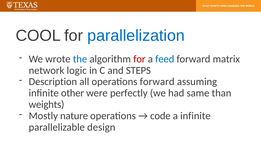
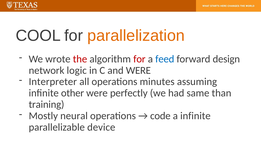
parallelization colour: blue -> orange
the colour: blue -> red
matrix: matrix -> design
and STEPS: STEPS -> WERE
Description: Description -> Interpreter
operations forward: forward -> minutes
weights: weights -> training
nature: nature -> neural
design: design -> device
